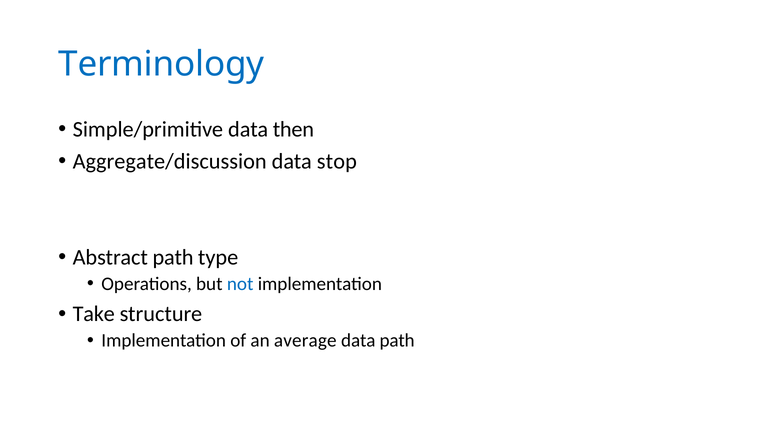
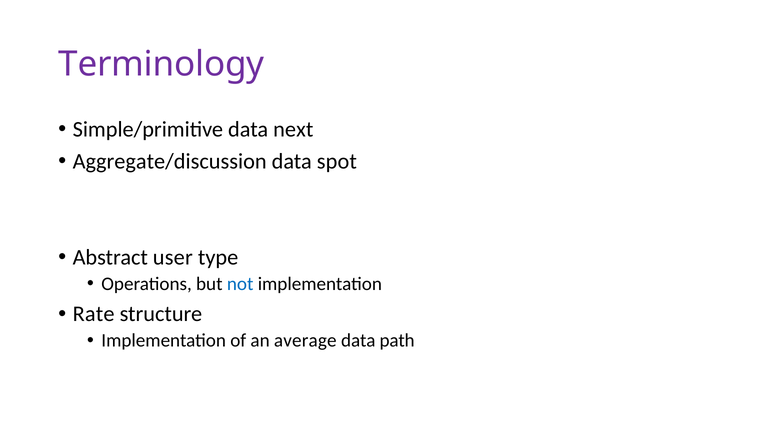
Terminology colour: blue -> purple
then: then -> next
stop: stop -> spot
Abstract path: path -> user
Take: Take -> Rate
